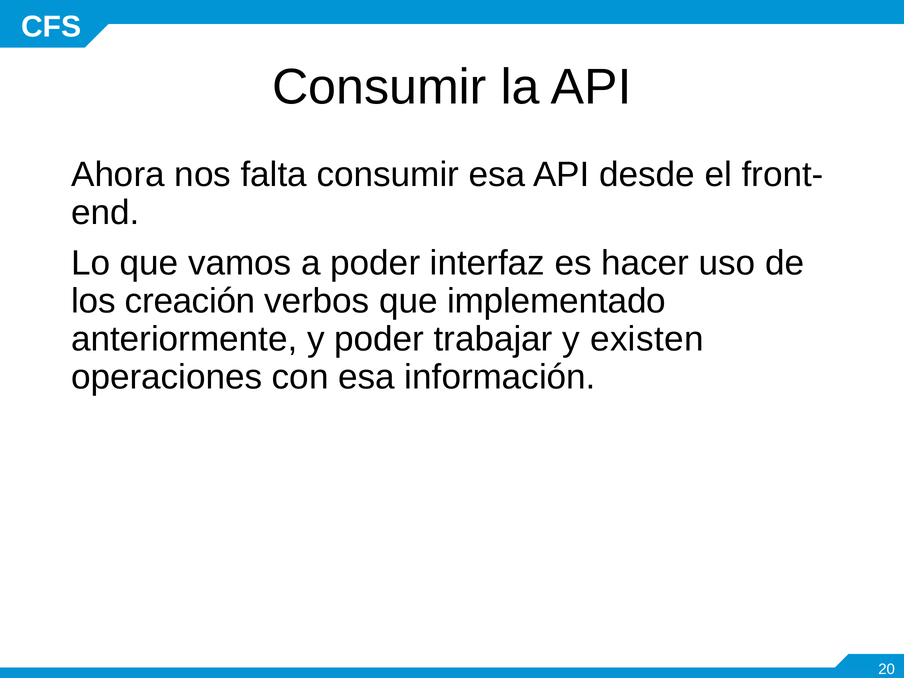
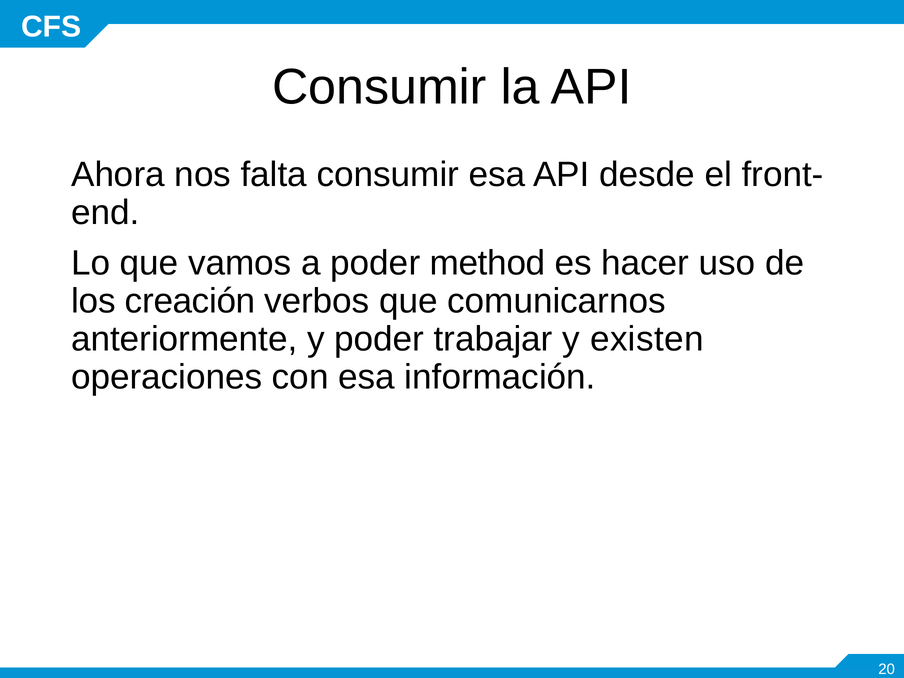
interfaz: interfaz -> method
implementado: implementado -> comunicarnos
